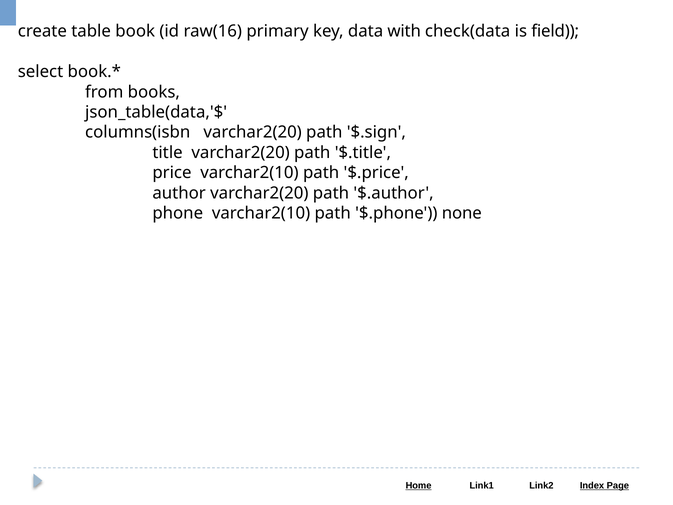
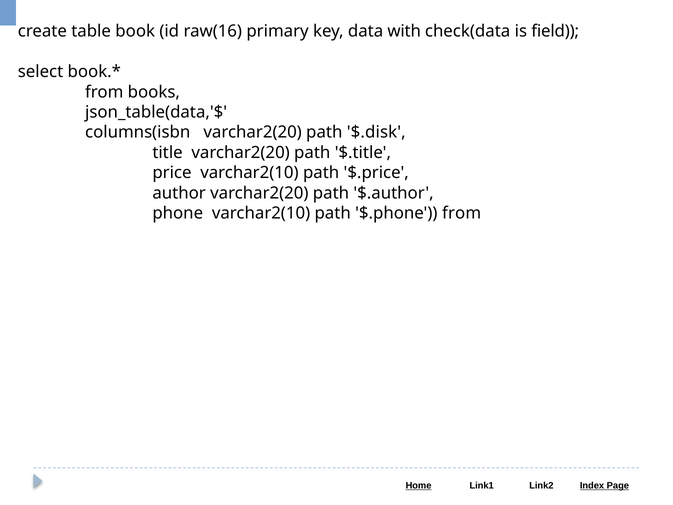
$.sign: $.sign -> $.disk
$.phone none: none -> from
